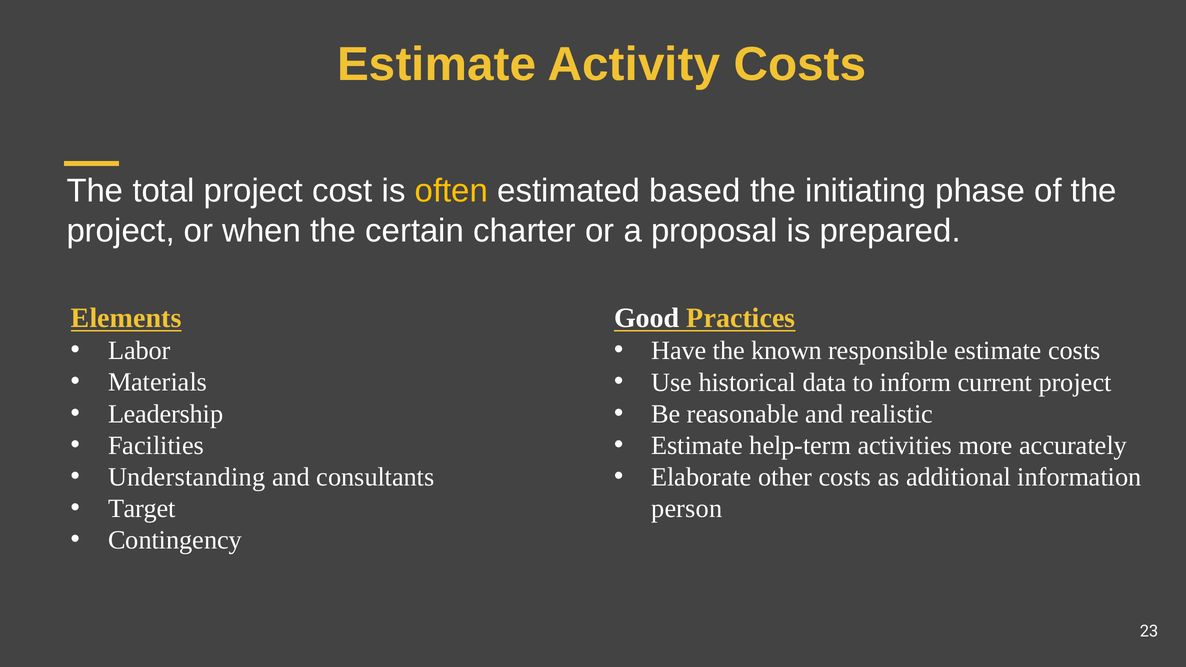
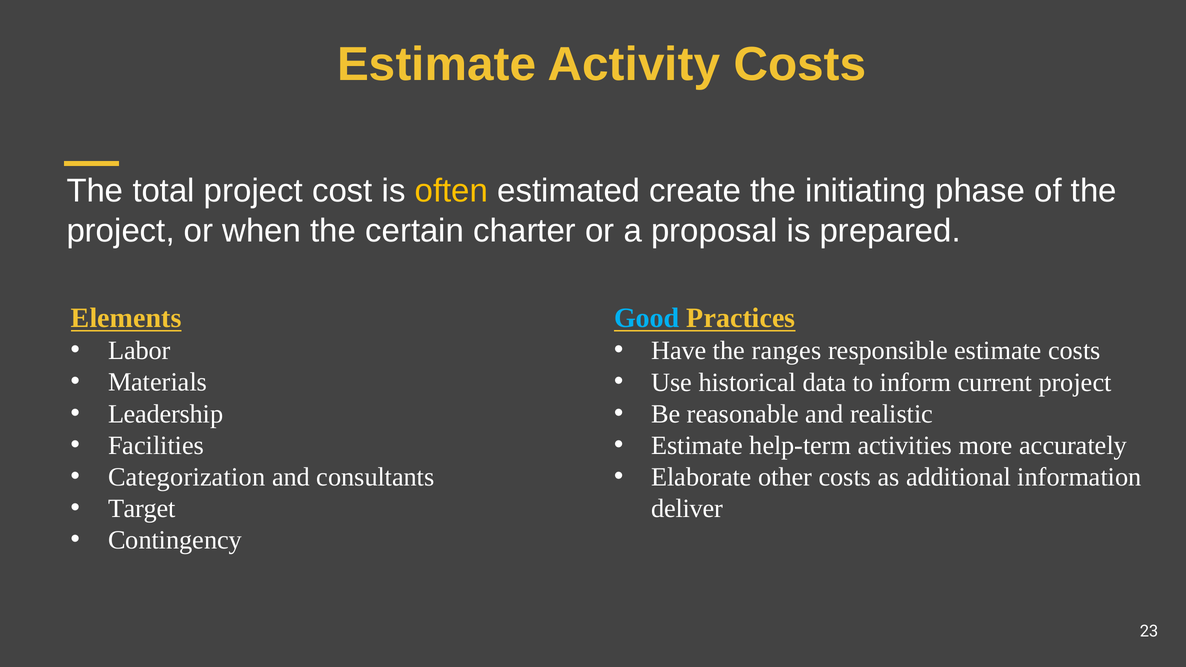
based: based -> create
Good colour: white -> light blue
known: known -> ranges
Understanding: Understanding -> Categorization
person: person -> deliver
